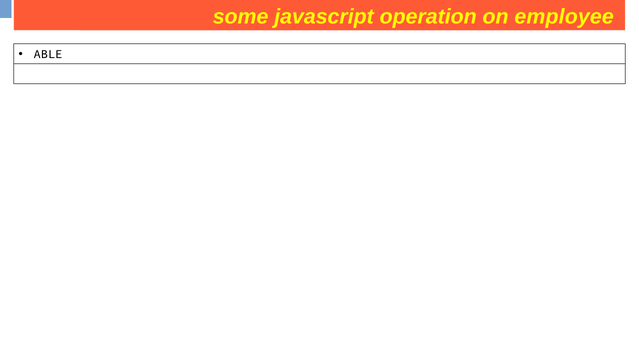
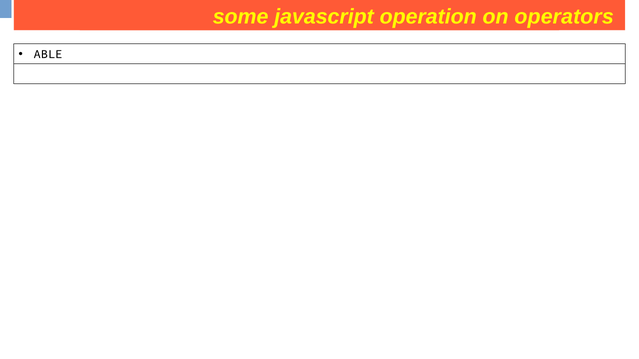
employee: employee -> operators
